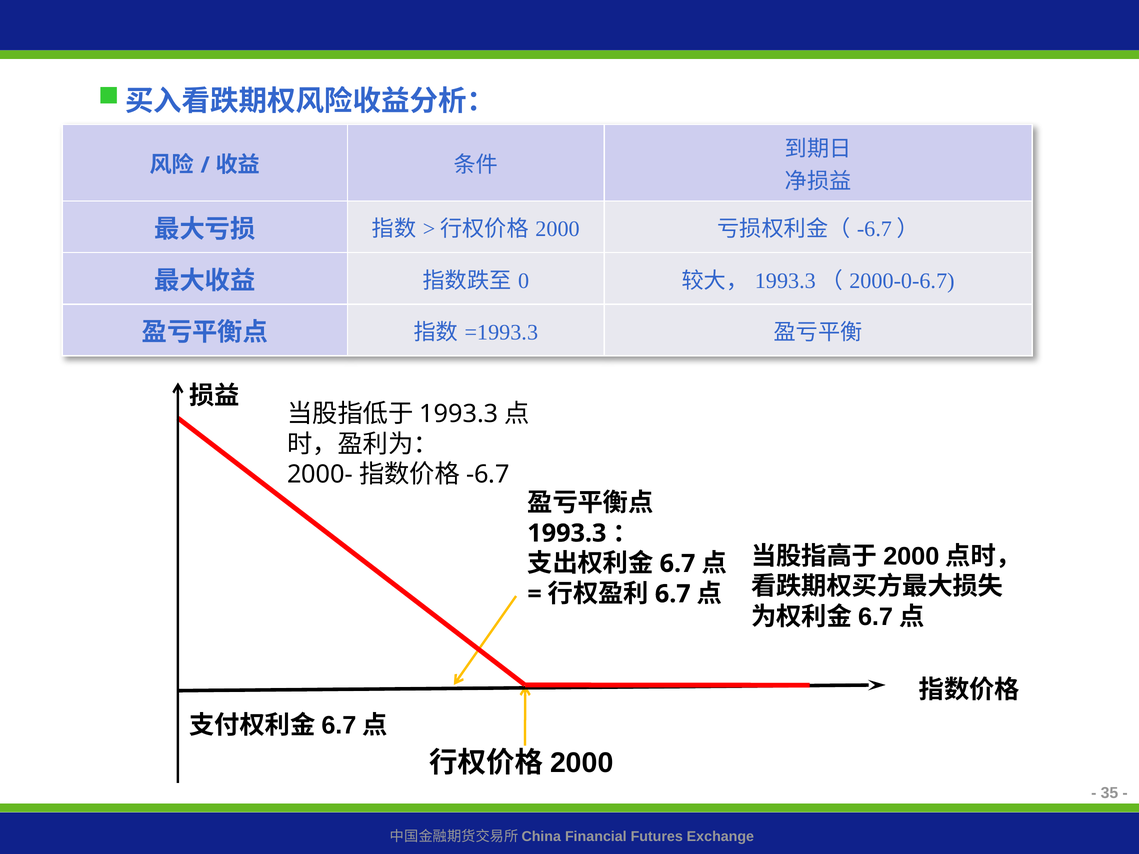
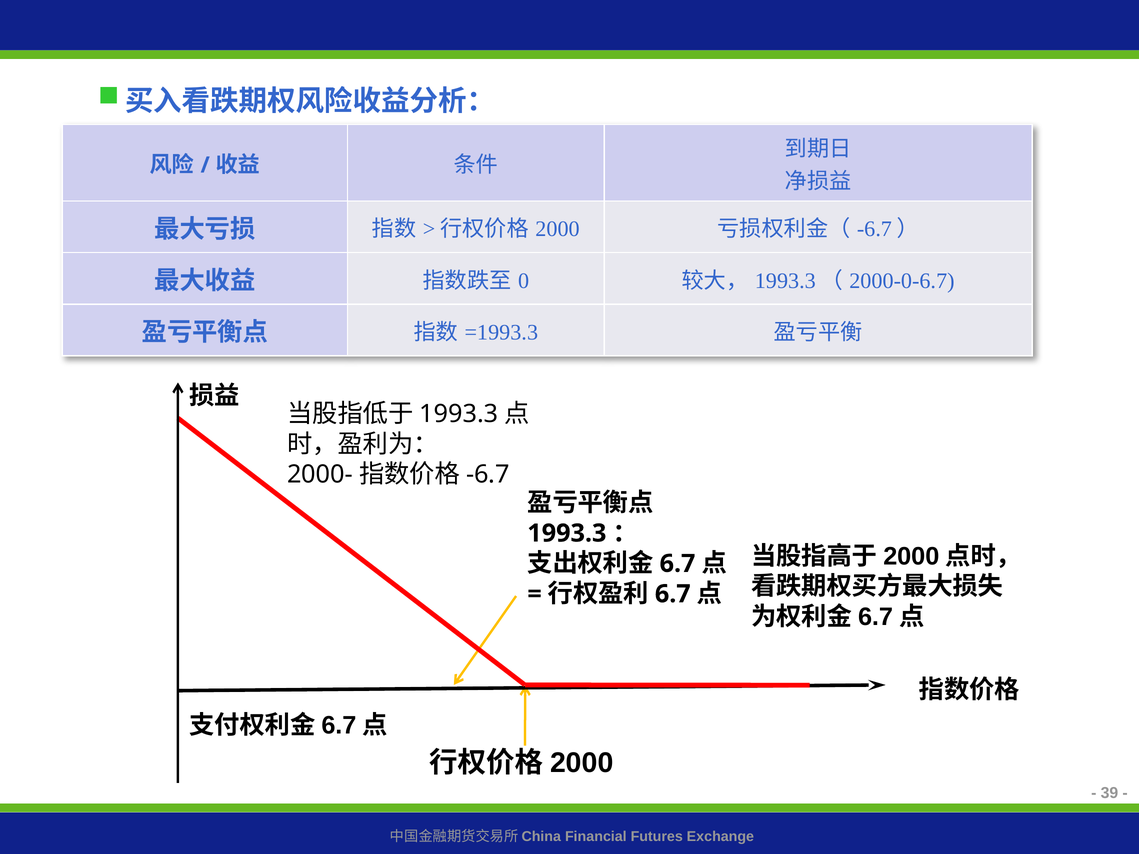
35: 35 -> 39
